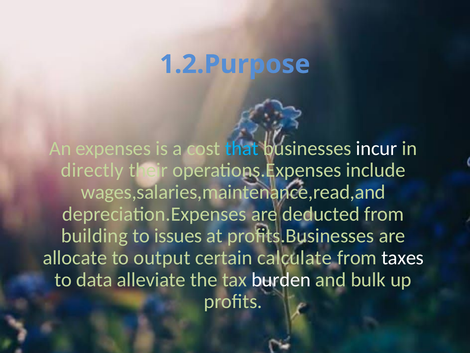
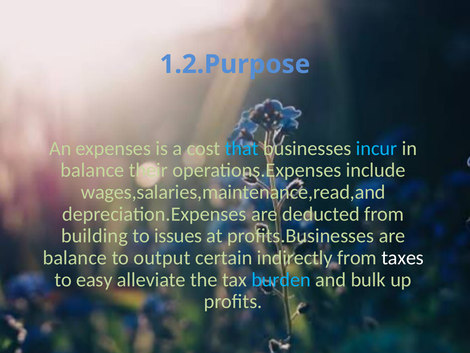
incur colour: white -> light blue
directly at (92, 170): directly -> balance
allocate at (75, 257): allocate -> balance
calculate: calculate -> indirectly
data: data -> easy
burden colour: white -> light blue
